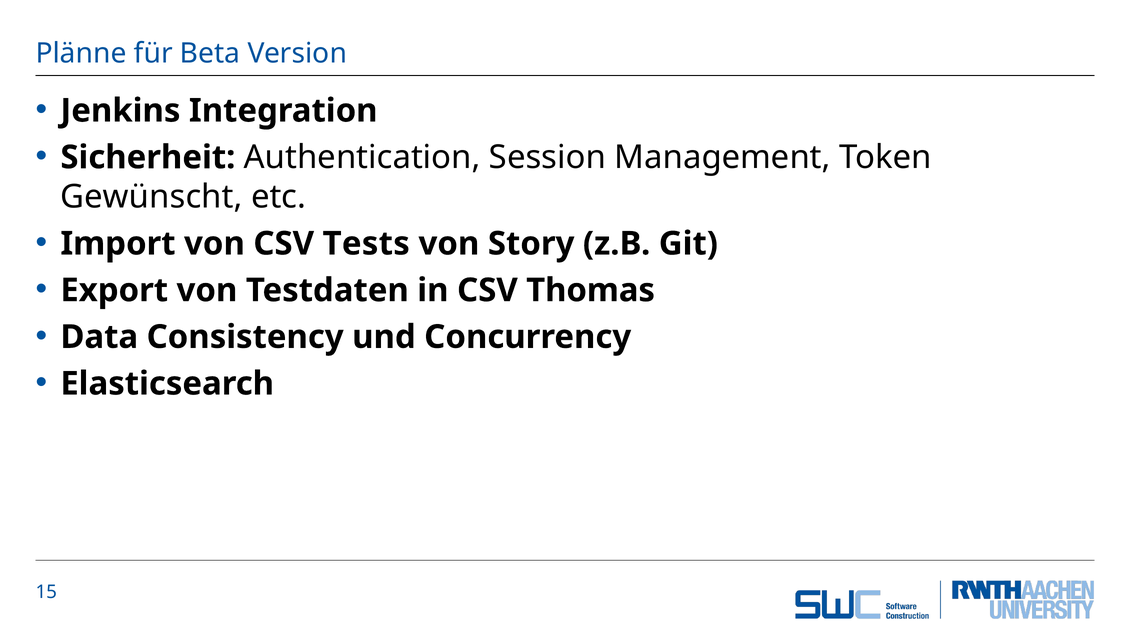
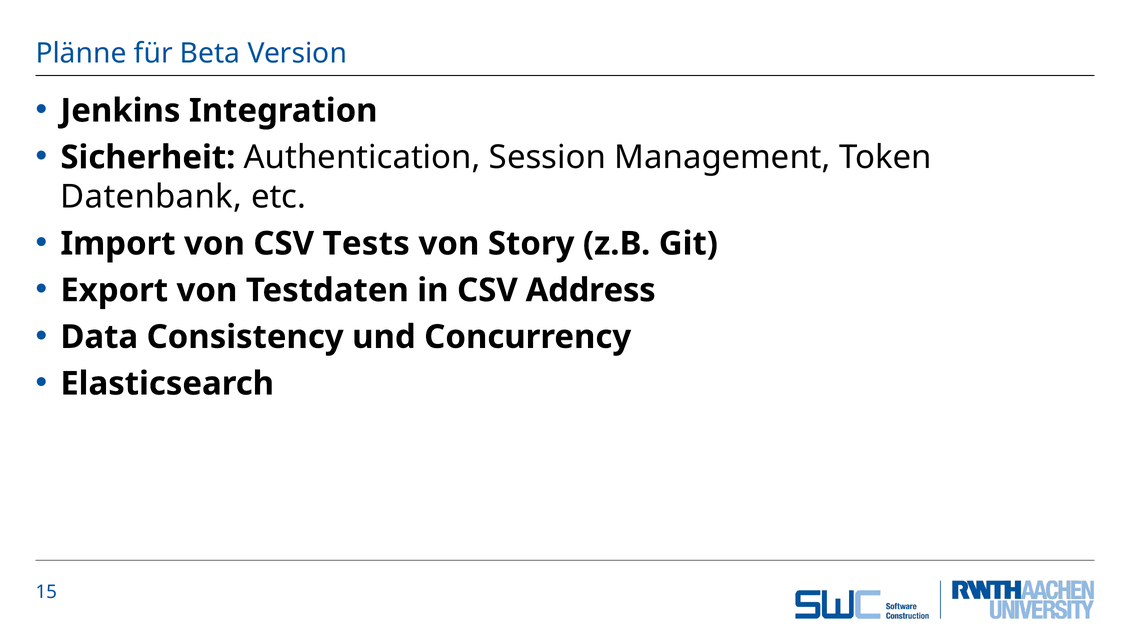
Gewünscht: Gewünscht -> Datenbank
Thomas: Thomas -> Address
